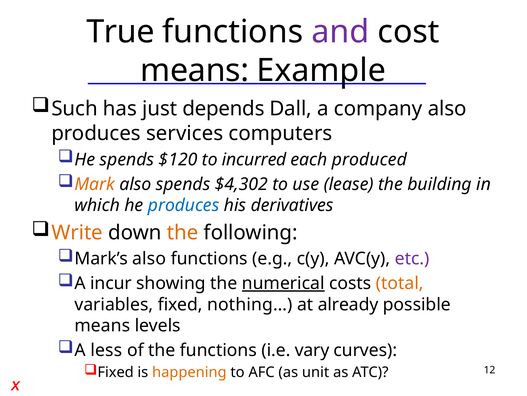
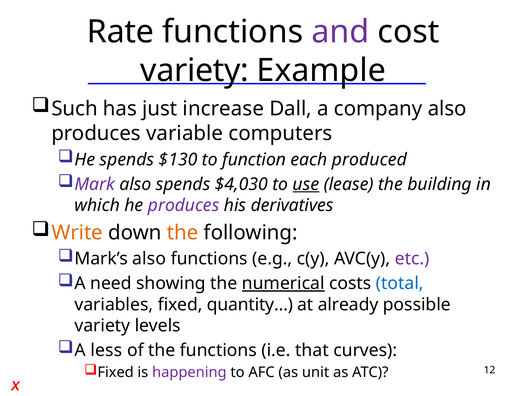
True: True -> Rate
means at (195, 70): means -> variety
depends: depends -> increase
services: services -> variable
$120: $120 -> $130
incurred: incurred -> function
Mark colour: orange -> purple
$4,302: $4,302 -> $4,030
use underline: none -> present
produces at (184, 205) colour: blue -> purple
incur: incur -> need
total colour: orange -> blue
nothing…: nothing… -> quantity…
means at (102, 325): means -> variety
vary: vary -> that
happening colour: orange -> purple
